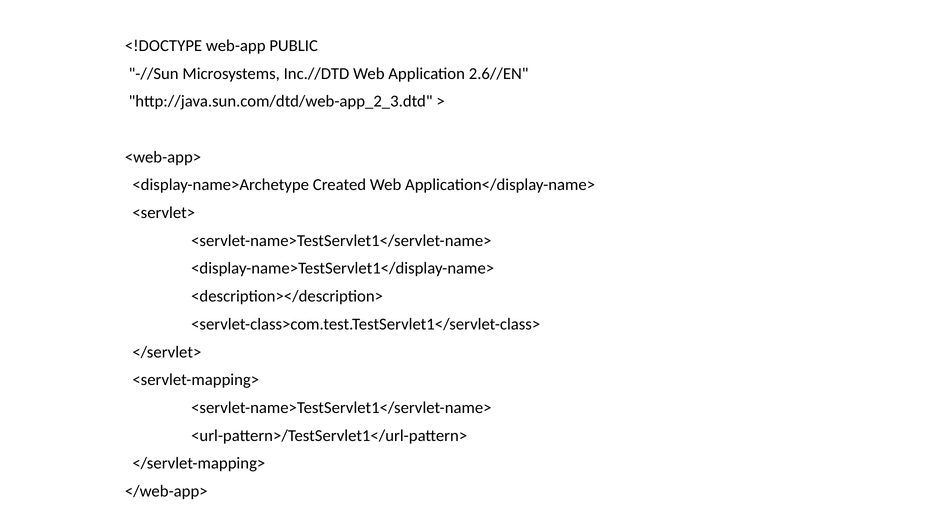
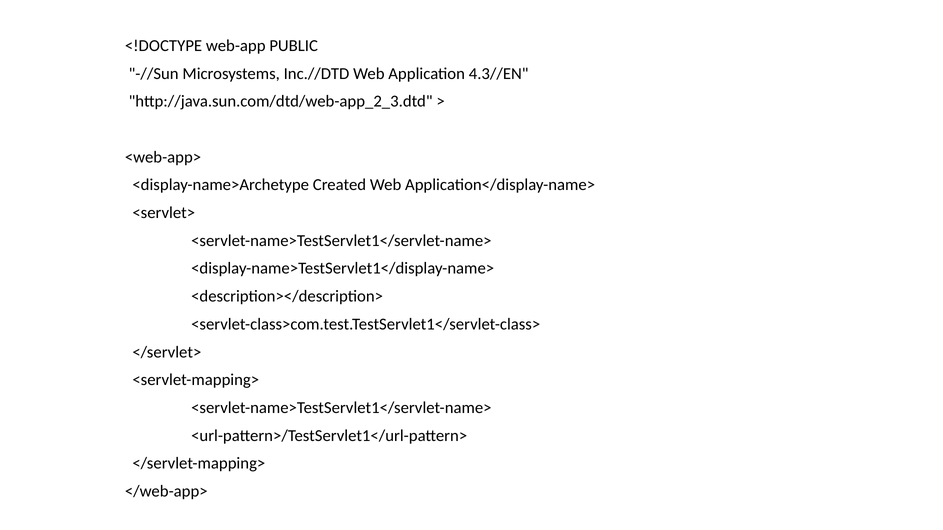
2.6//EN: 2.6//EN -> 4.3//EN
